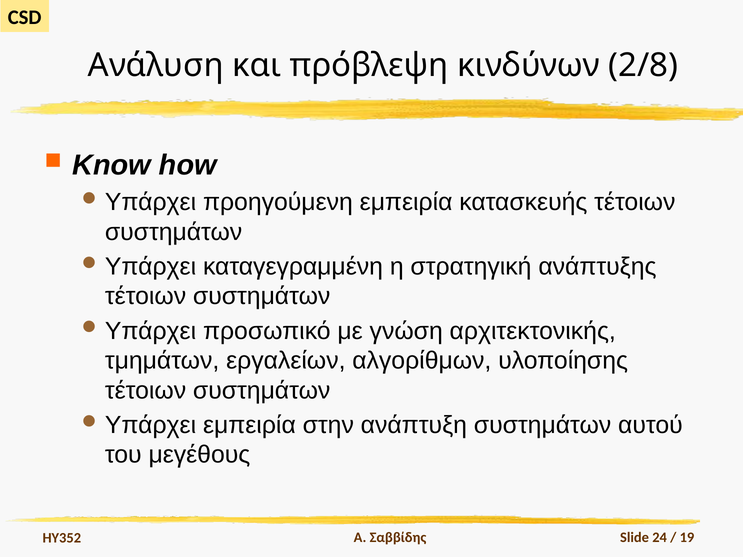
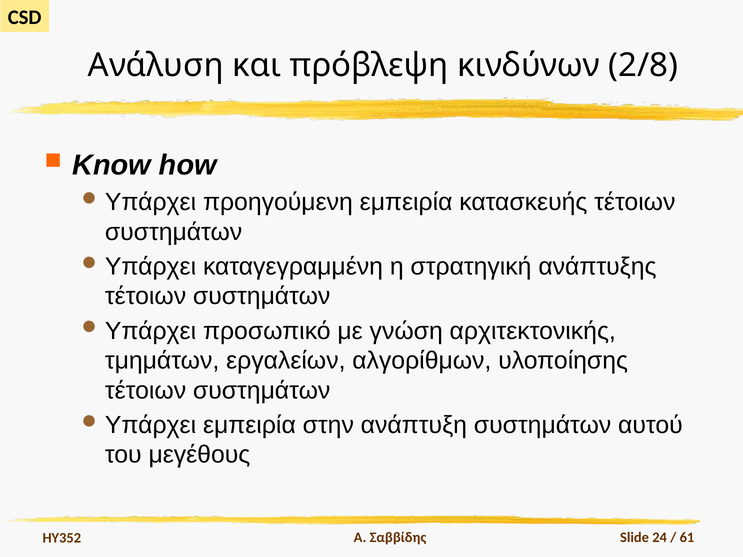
19: 19 -> 61
